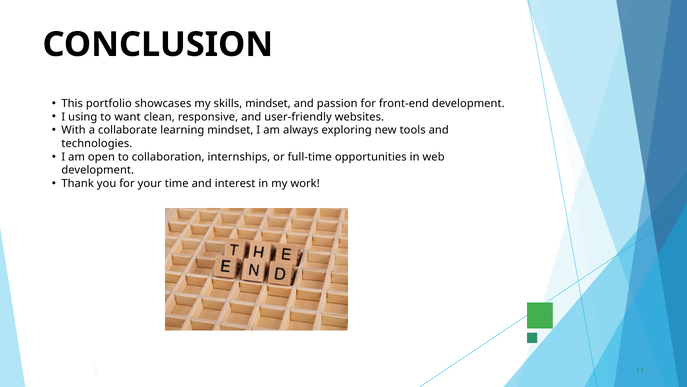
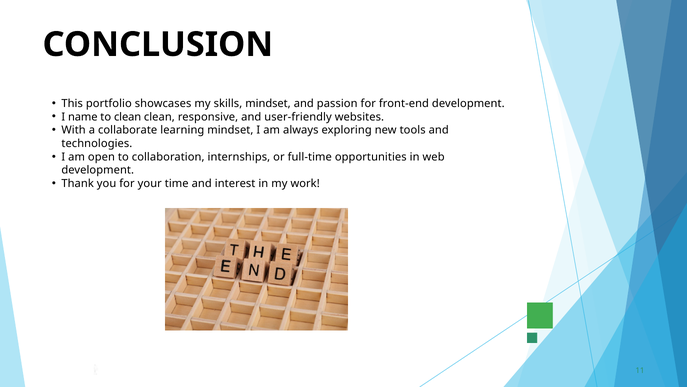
using: using -> name
to want: want -> clean
